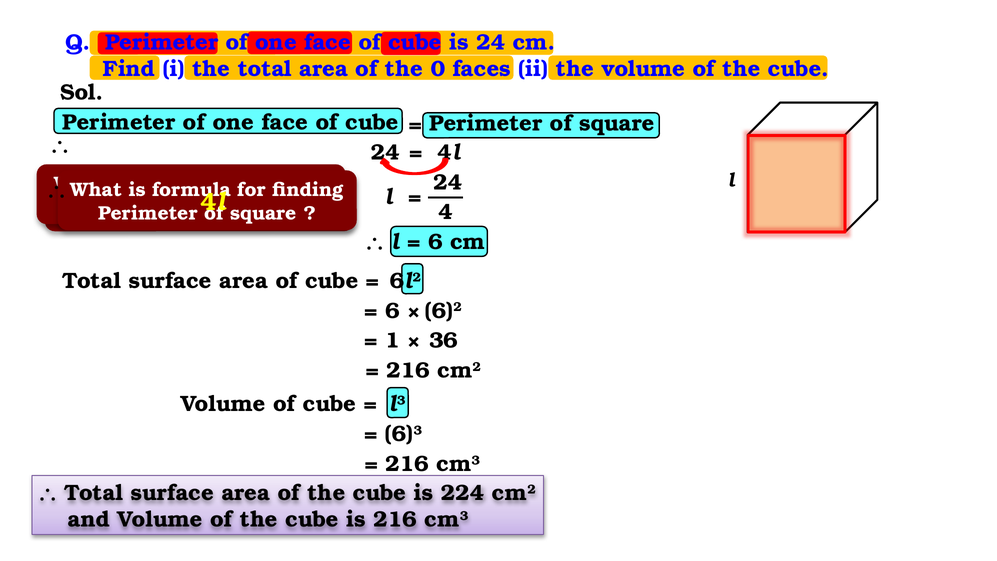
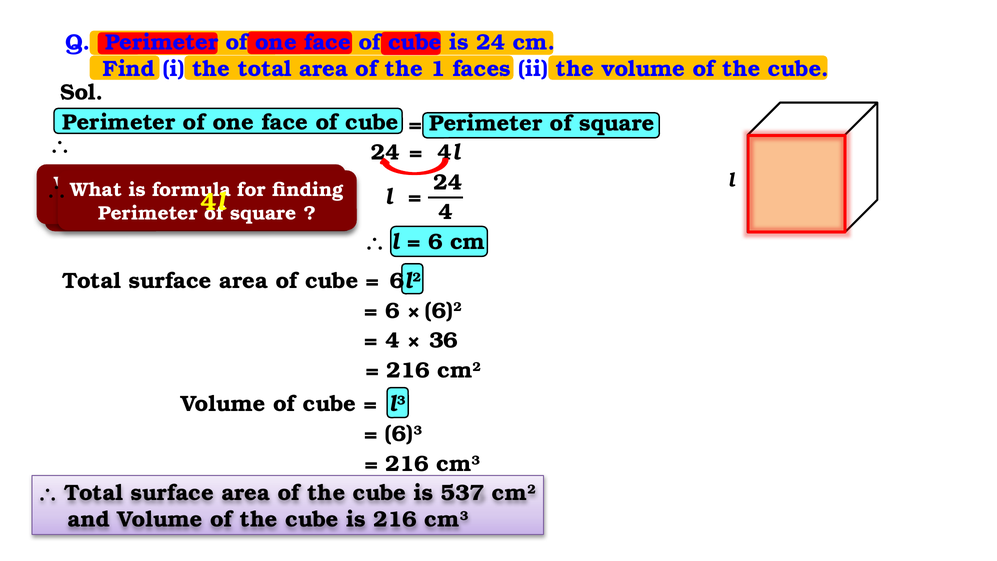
0: 0 -> 1
1 at (393, 341): 1 -> 4
224: 224 -> 537
